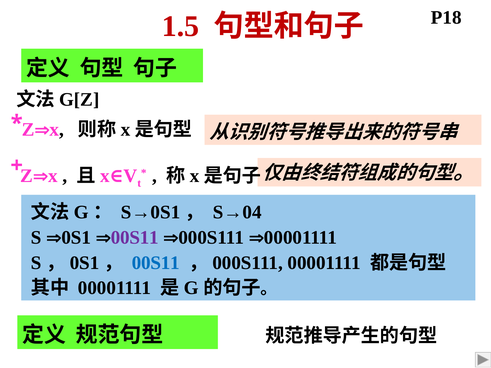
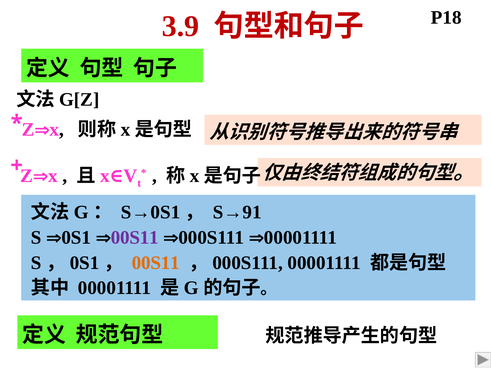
1.5: 1.5 -> 3.9
S→04: S→04 -> S→91
00S11 at (156, 263) colour: blue -> orange
